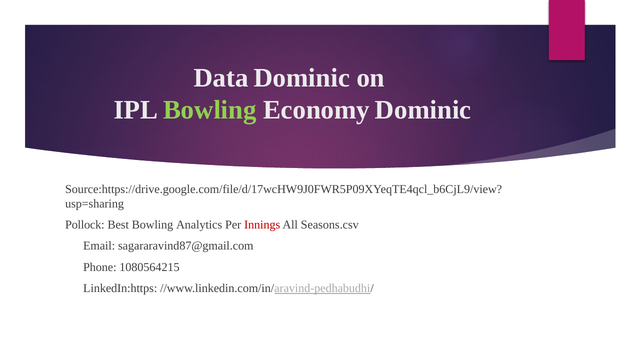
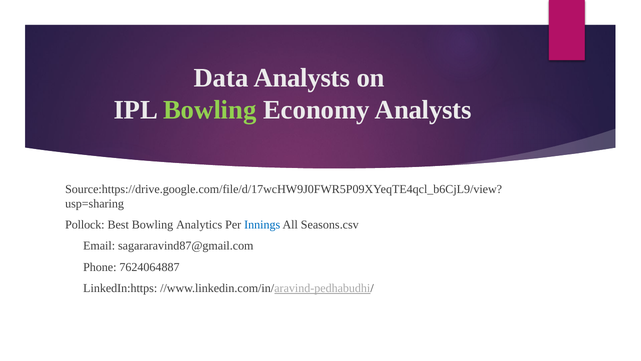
Data Dominic: Dominic -> Analysts
Economy Dominic: Dominic -> Analysts
Innings colour: red -> blue
1080564215: 1080564215 -> 7624064887
